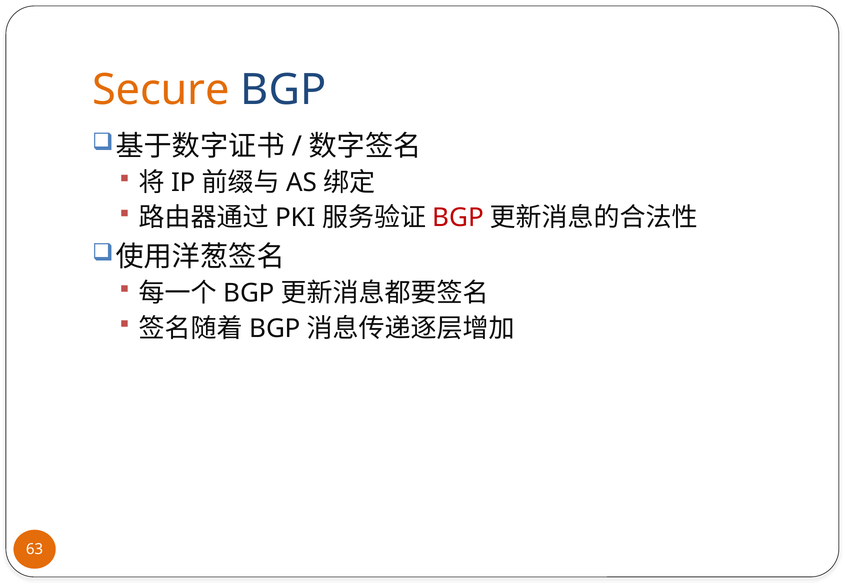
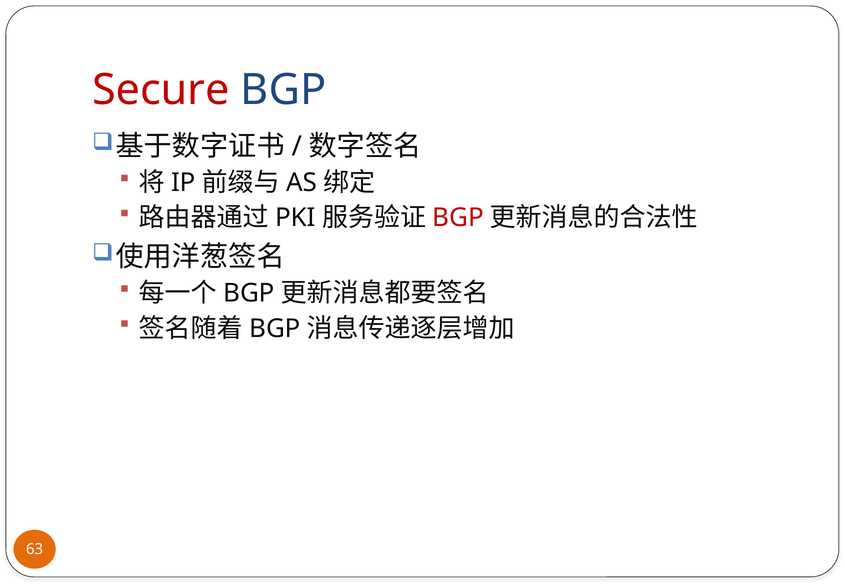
Secure colour: orange -> red
